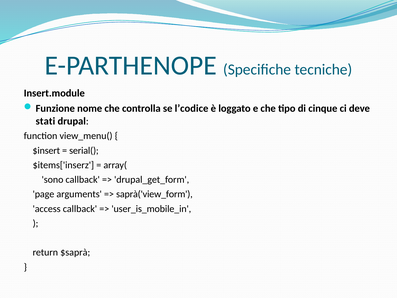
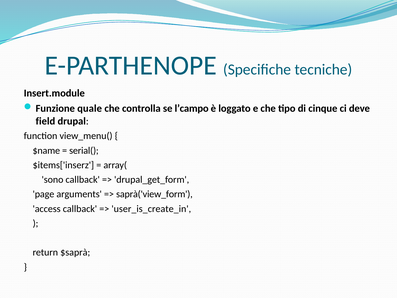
nome: nome -> quale
l’codice: l’codice -> l’campo
stati: stati -> field
$insert: $insert -> $name
user_is_mobile_in: user_is_mobile_in -> user_is_create_in
